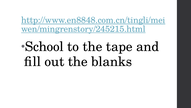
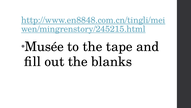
School: School -> Musée
